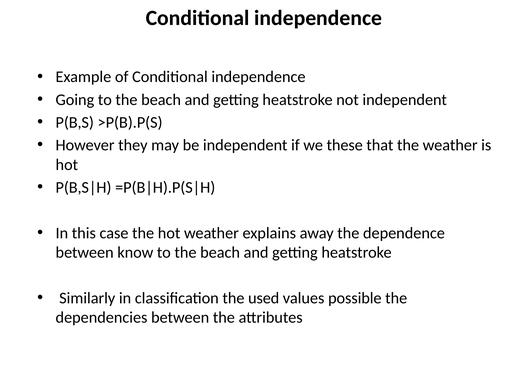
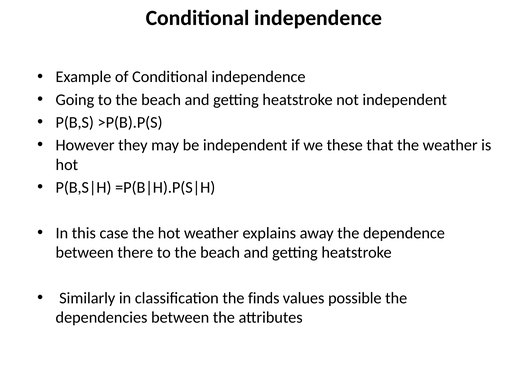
know: know -> there
used: used -> finds
